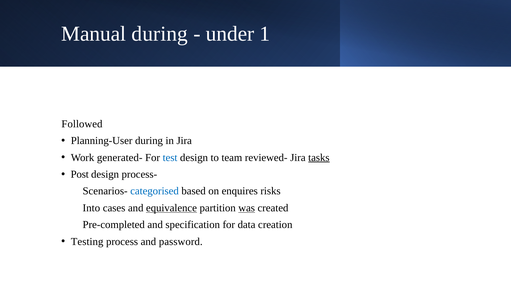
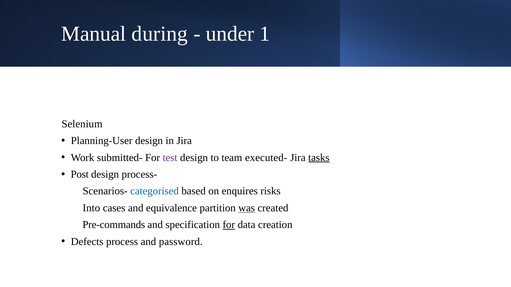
Followed: Followed -> Selenium
Planning-User during: during -> design
generated-: generated- -> submitted-
test colour: blue -> purple
reviewed-: reviewed- -> executed-
equivalence underline: present -> none
Pre-completed: Pre-completed -> Pre-commands
for at (229, 225) underline: none -> present
Testing: Testing -> Defects
